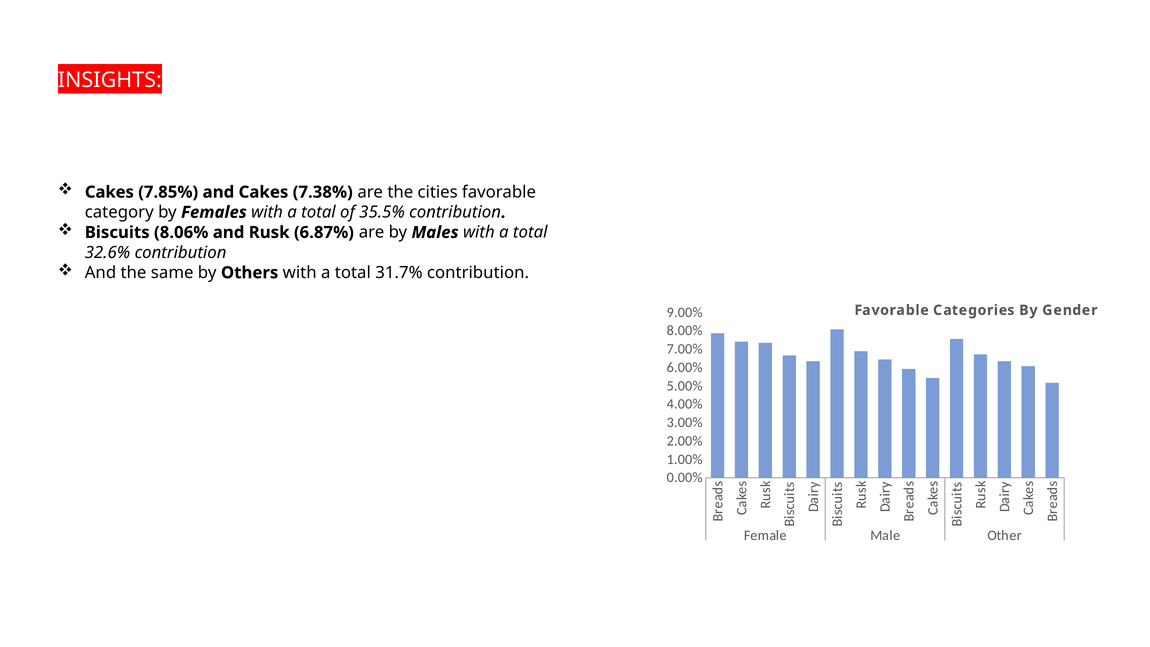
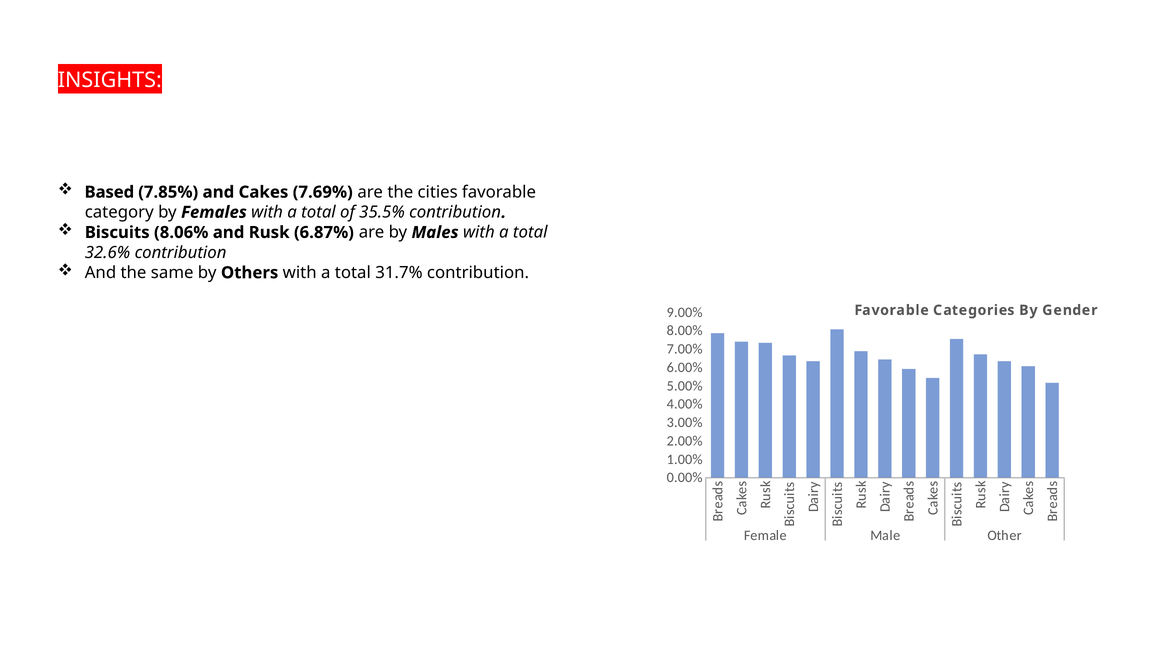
Cakes at (109, 192): Cakes -> Based
7.38%: 7.38% -> 7.69%
